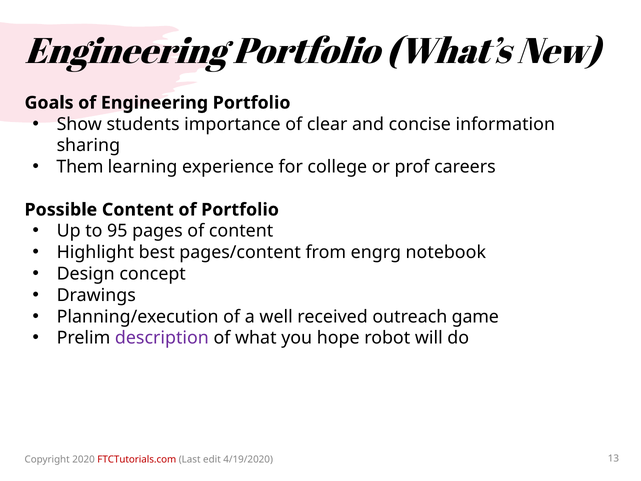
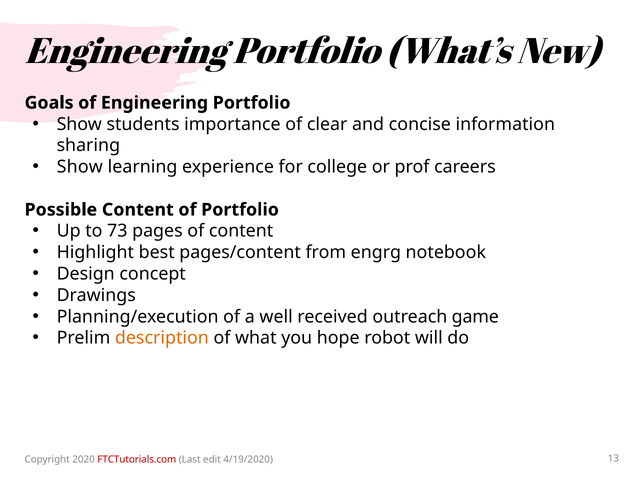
Them at (80, 167): Them -> Show
95: 95 -> 73
description colour: purple -> orange
